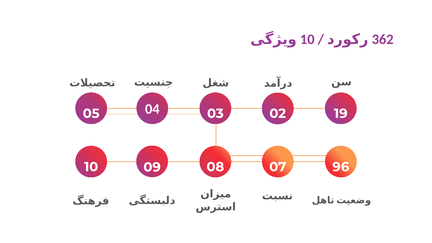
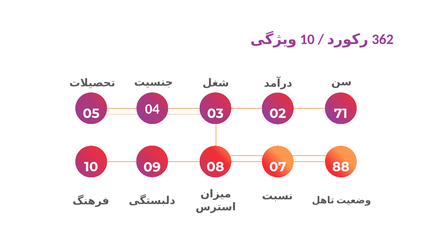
19: 19 -> 71
96: 96 -> 88
